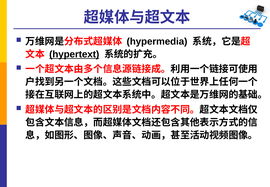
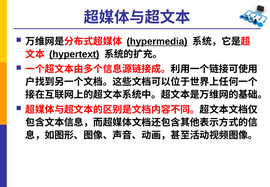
hypermedia underline: none -> present
